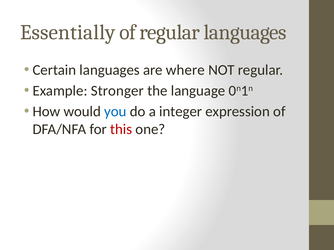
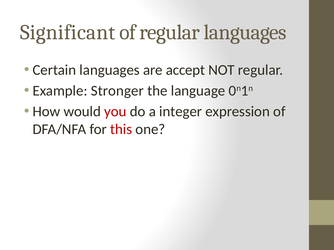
Essentially: Essentially -> Significant
where: where -> accept
you colour: blue -> red
